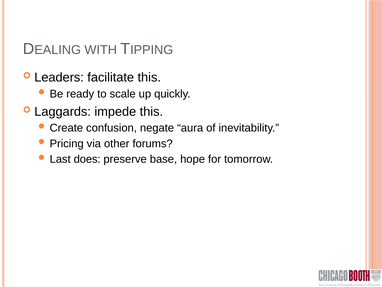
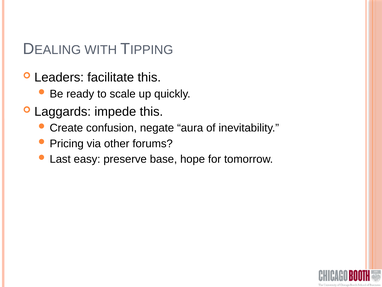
does: does -> easy
